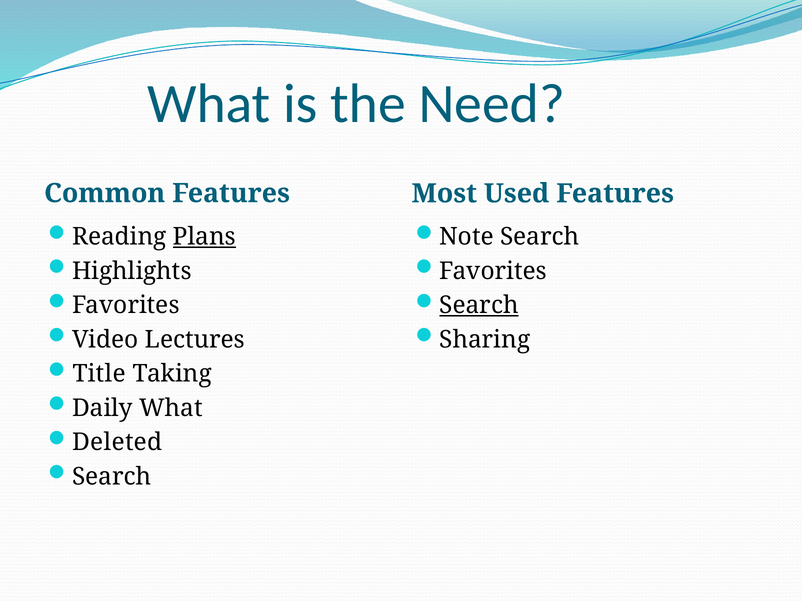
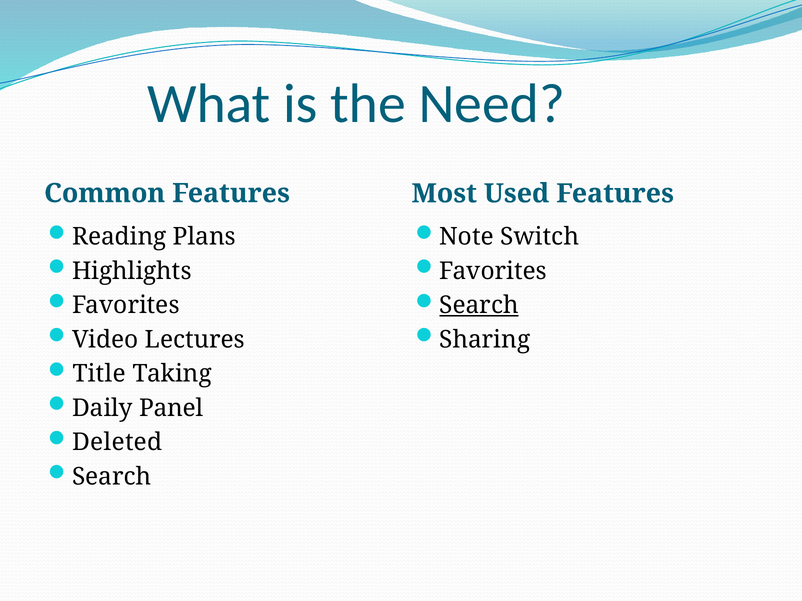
Plans underline: present -> none
Note Search: Search -> Switch
Daily What: What -> Panel
